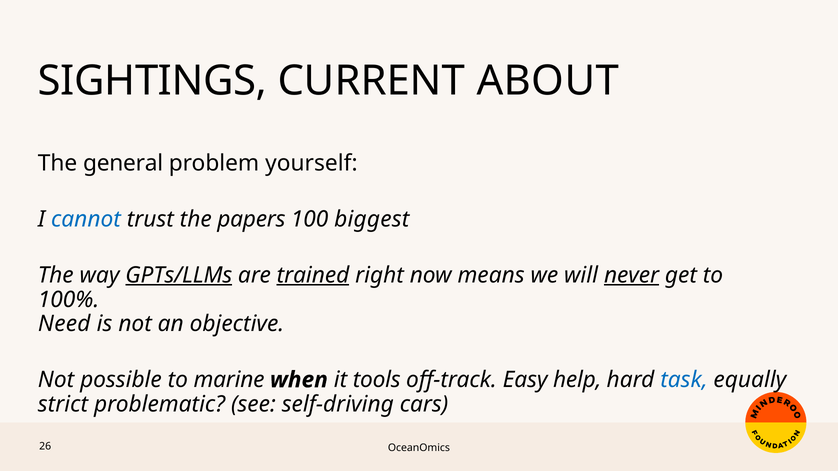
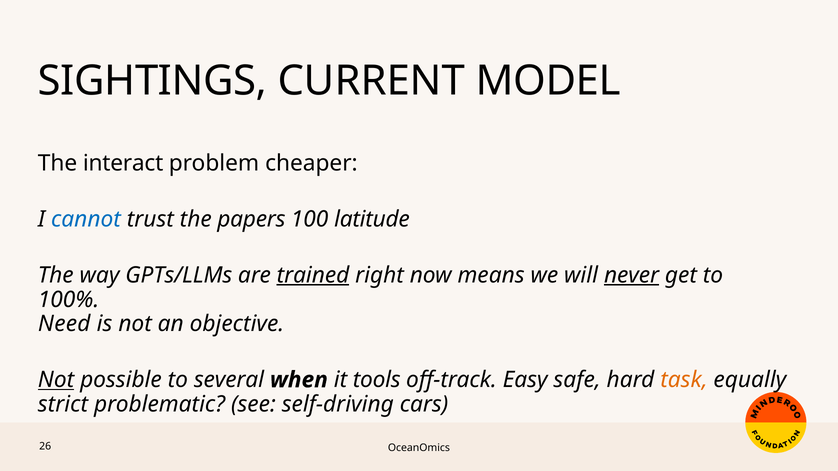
ABOUT: ABOUT -> MODEL
general: general -> interact
yourself: yourself -> cheaper
biggest: biggest -> latitude
GPTs/LLMs underline: present -> none
Not at (56, 380) underline: none -> present
marine: marine -> several
help: help -> safe
task colour: blue -> orange
